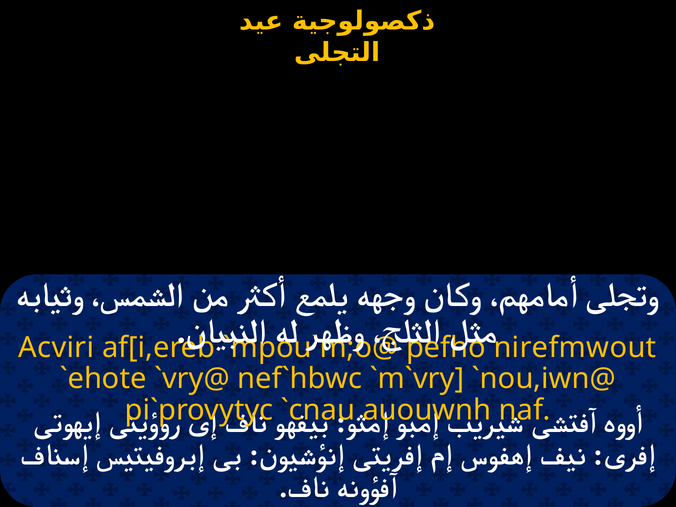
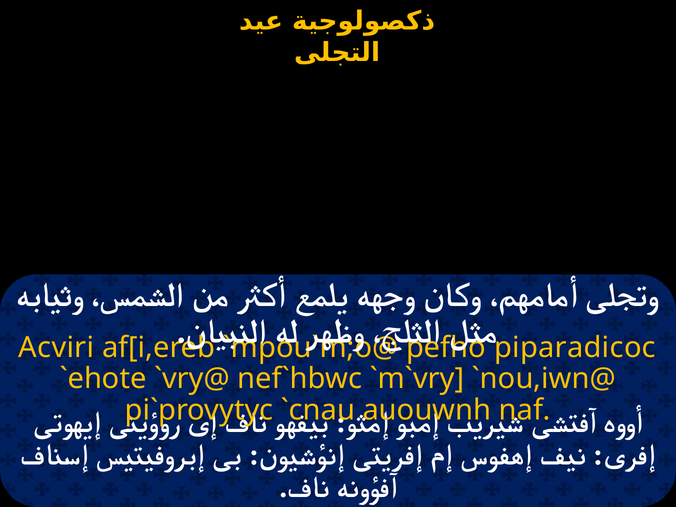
nirefmwout: nirefmwout -> piparadicoc
